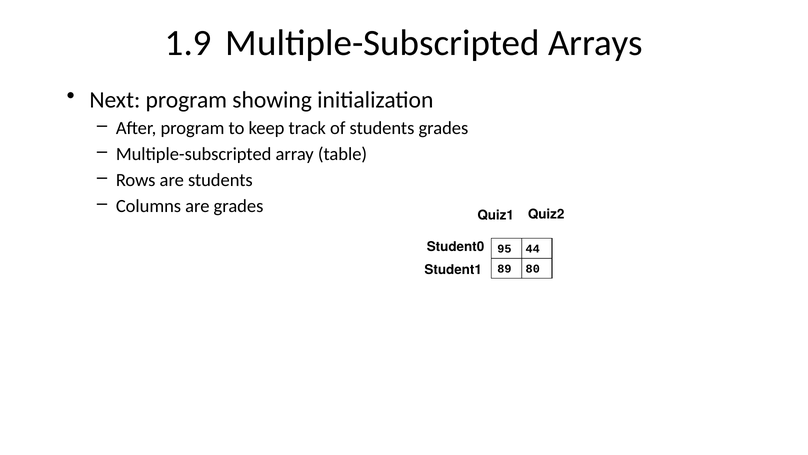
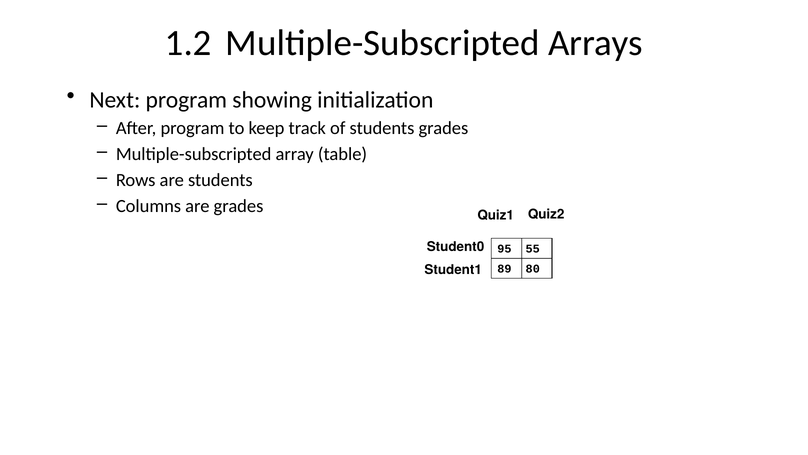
1.9: 1.9 -> 1.2
44: 44 -> 55
